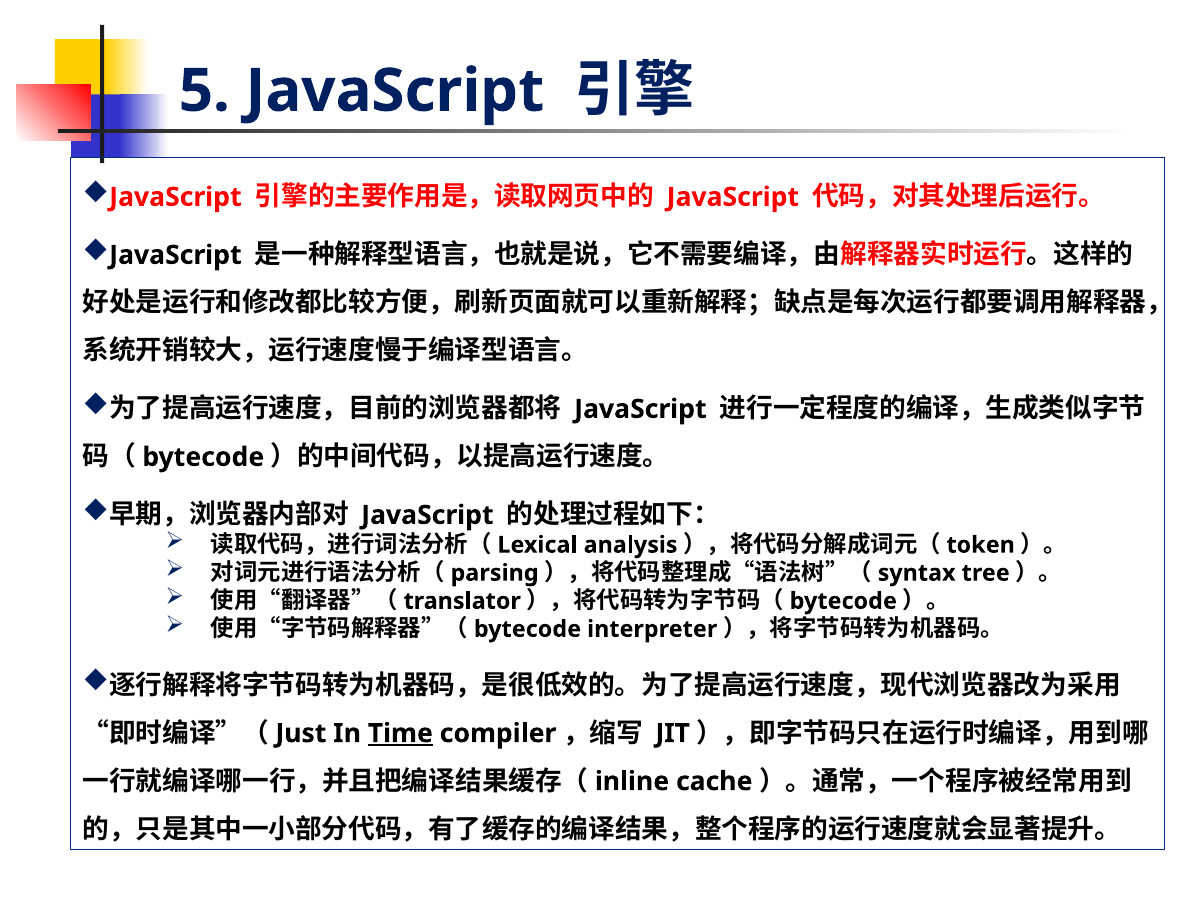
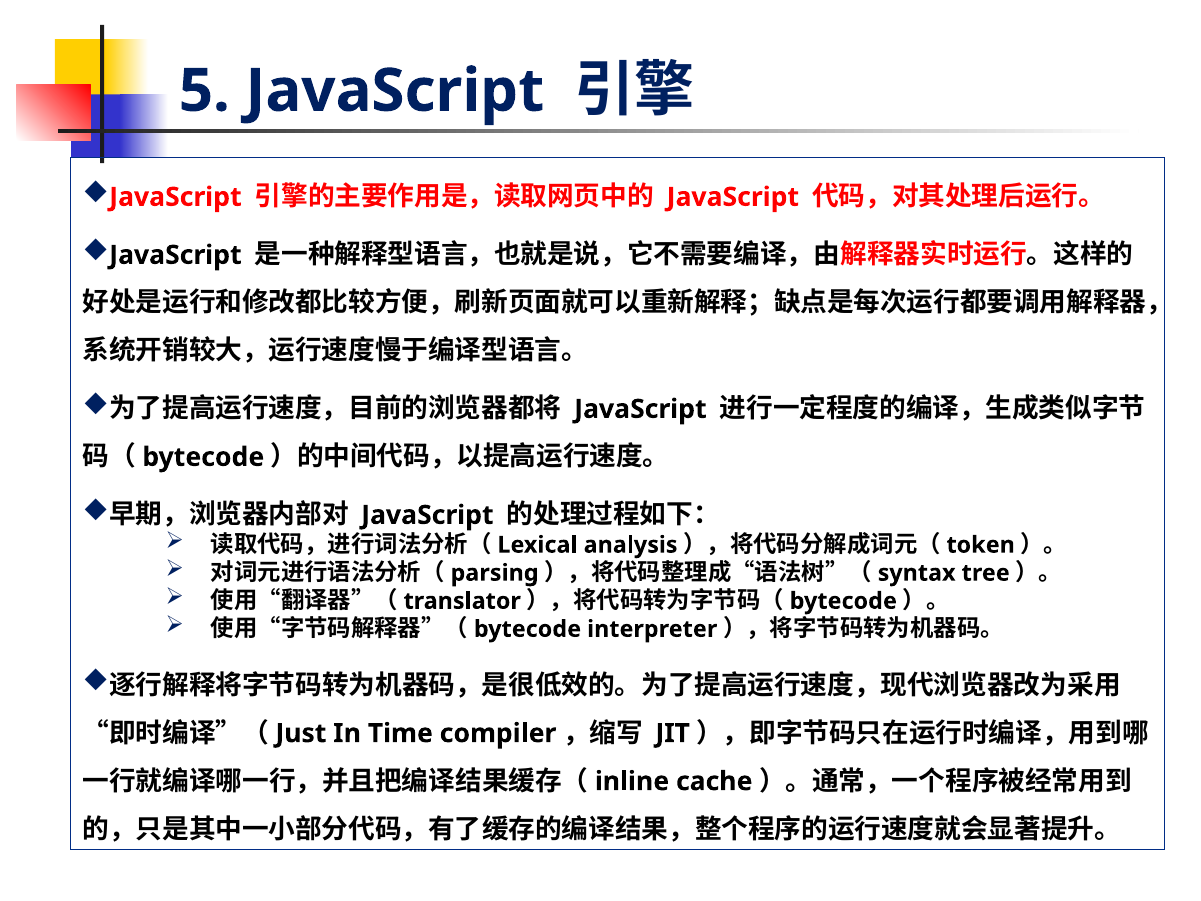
Time underline: present -> none
